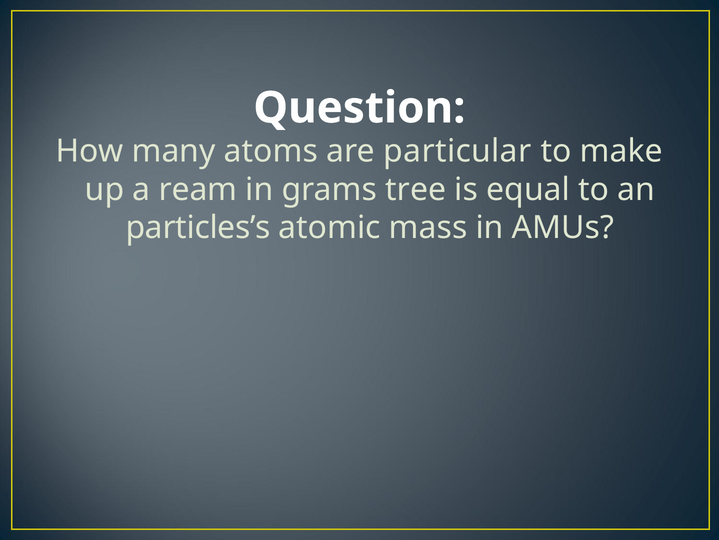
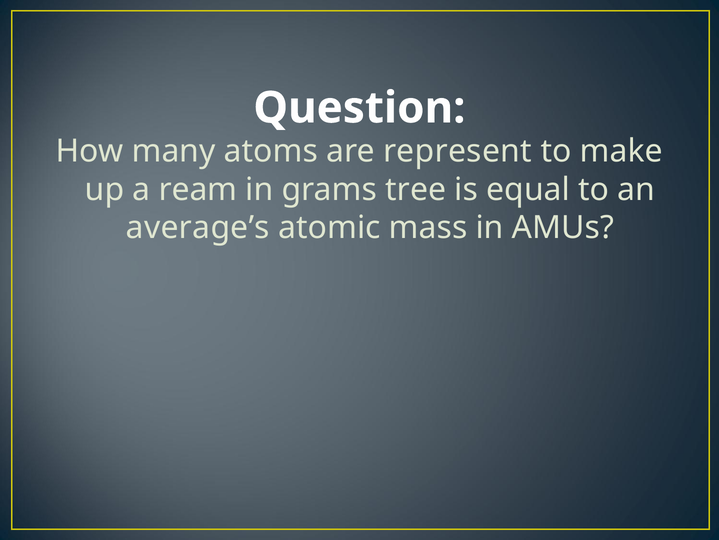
particular: particular -> represent
particles’s: particles’s -> average’s
